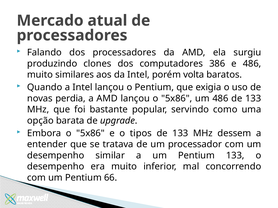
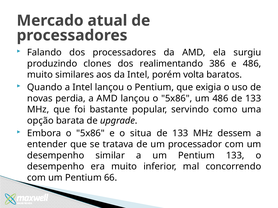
computadores: computadores -> realimentando
tipos: tipos -> situa
